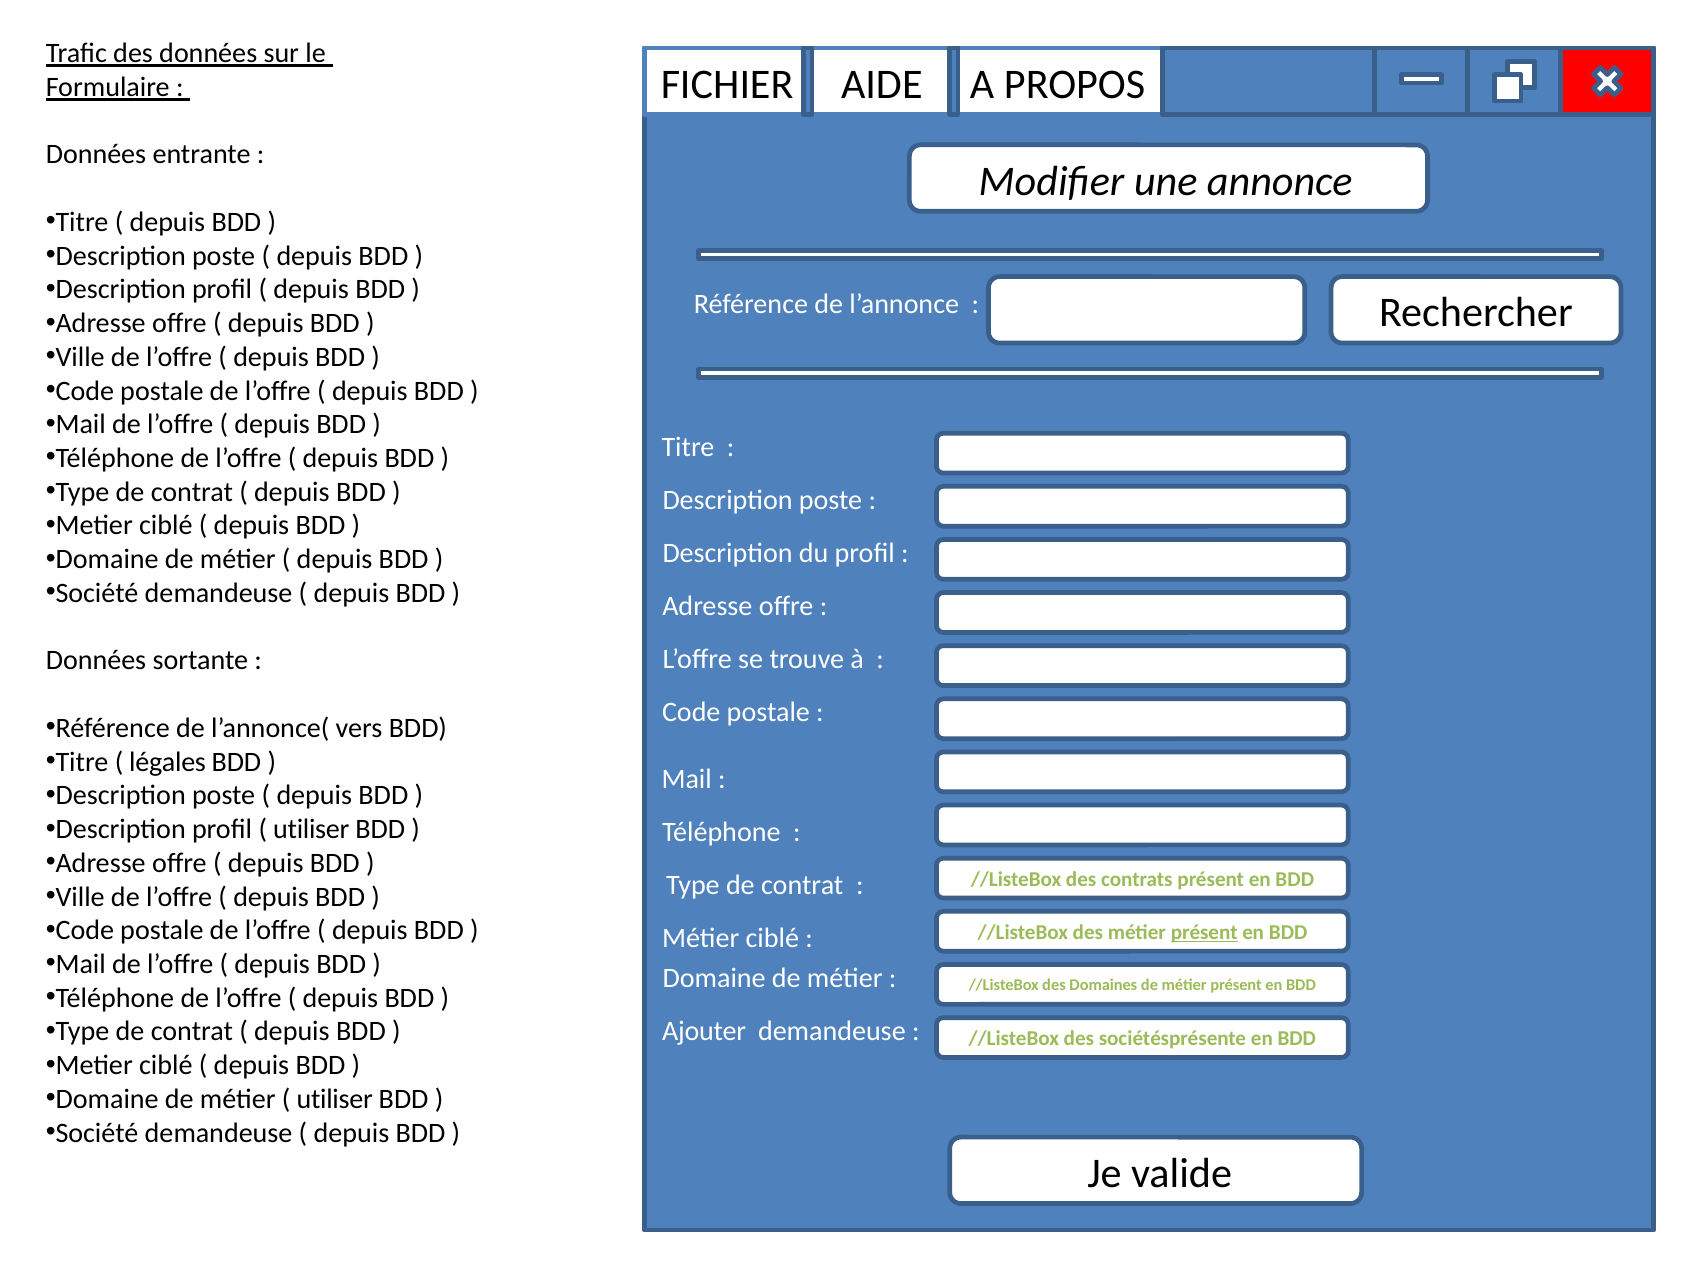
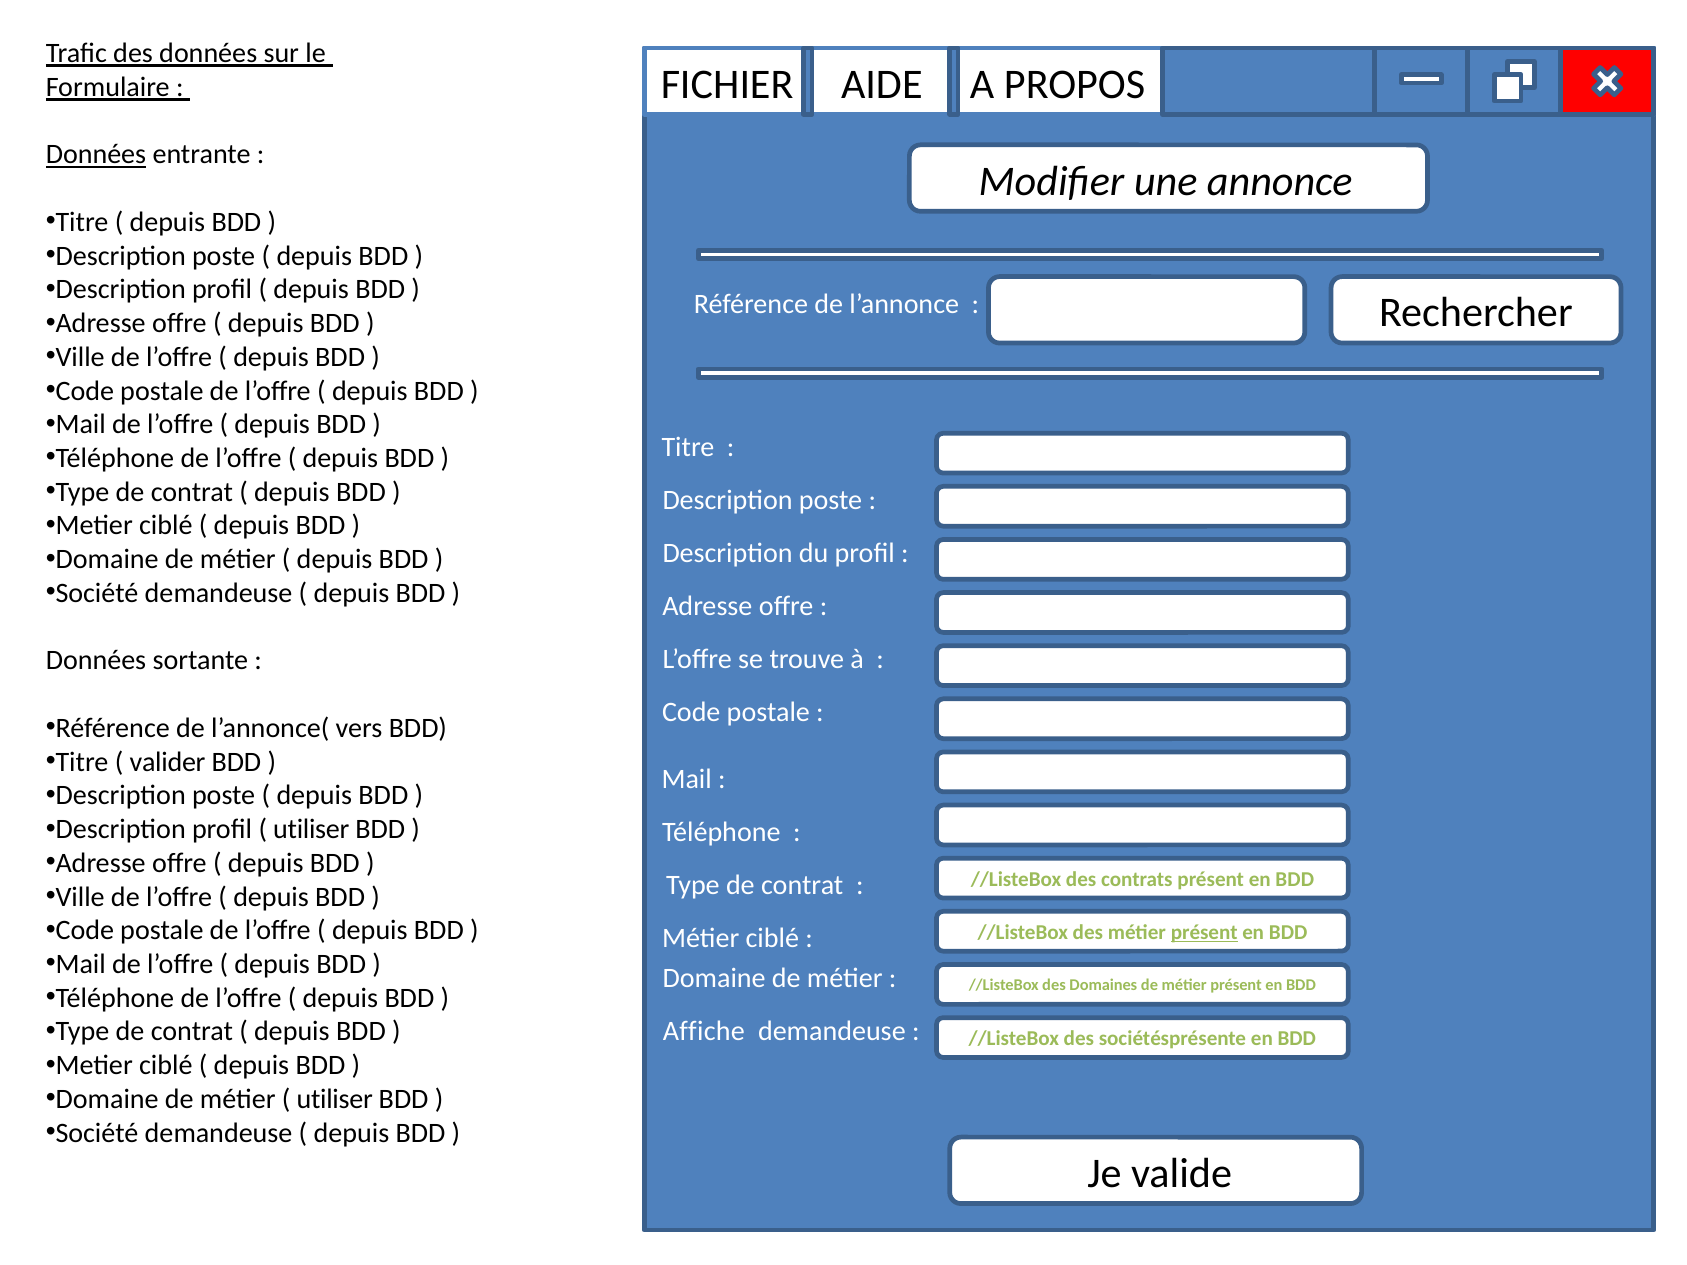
Données at (96, 155) underline: none -> present
légales: légales -> valider
Ajouter: Ajouter -> Affiche
